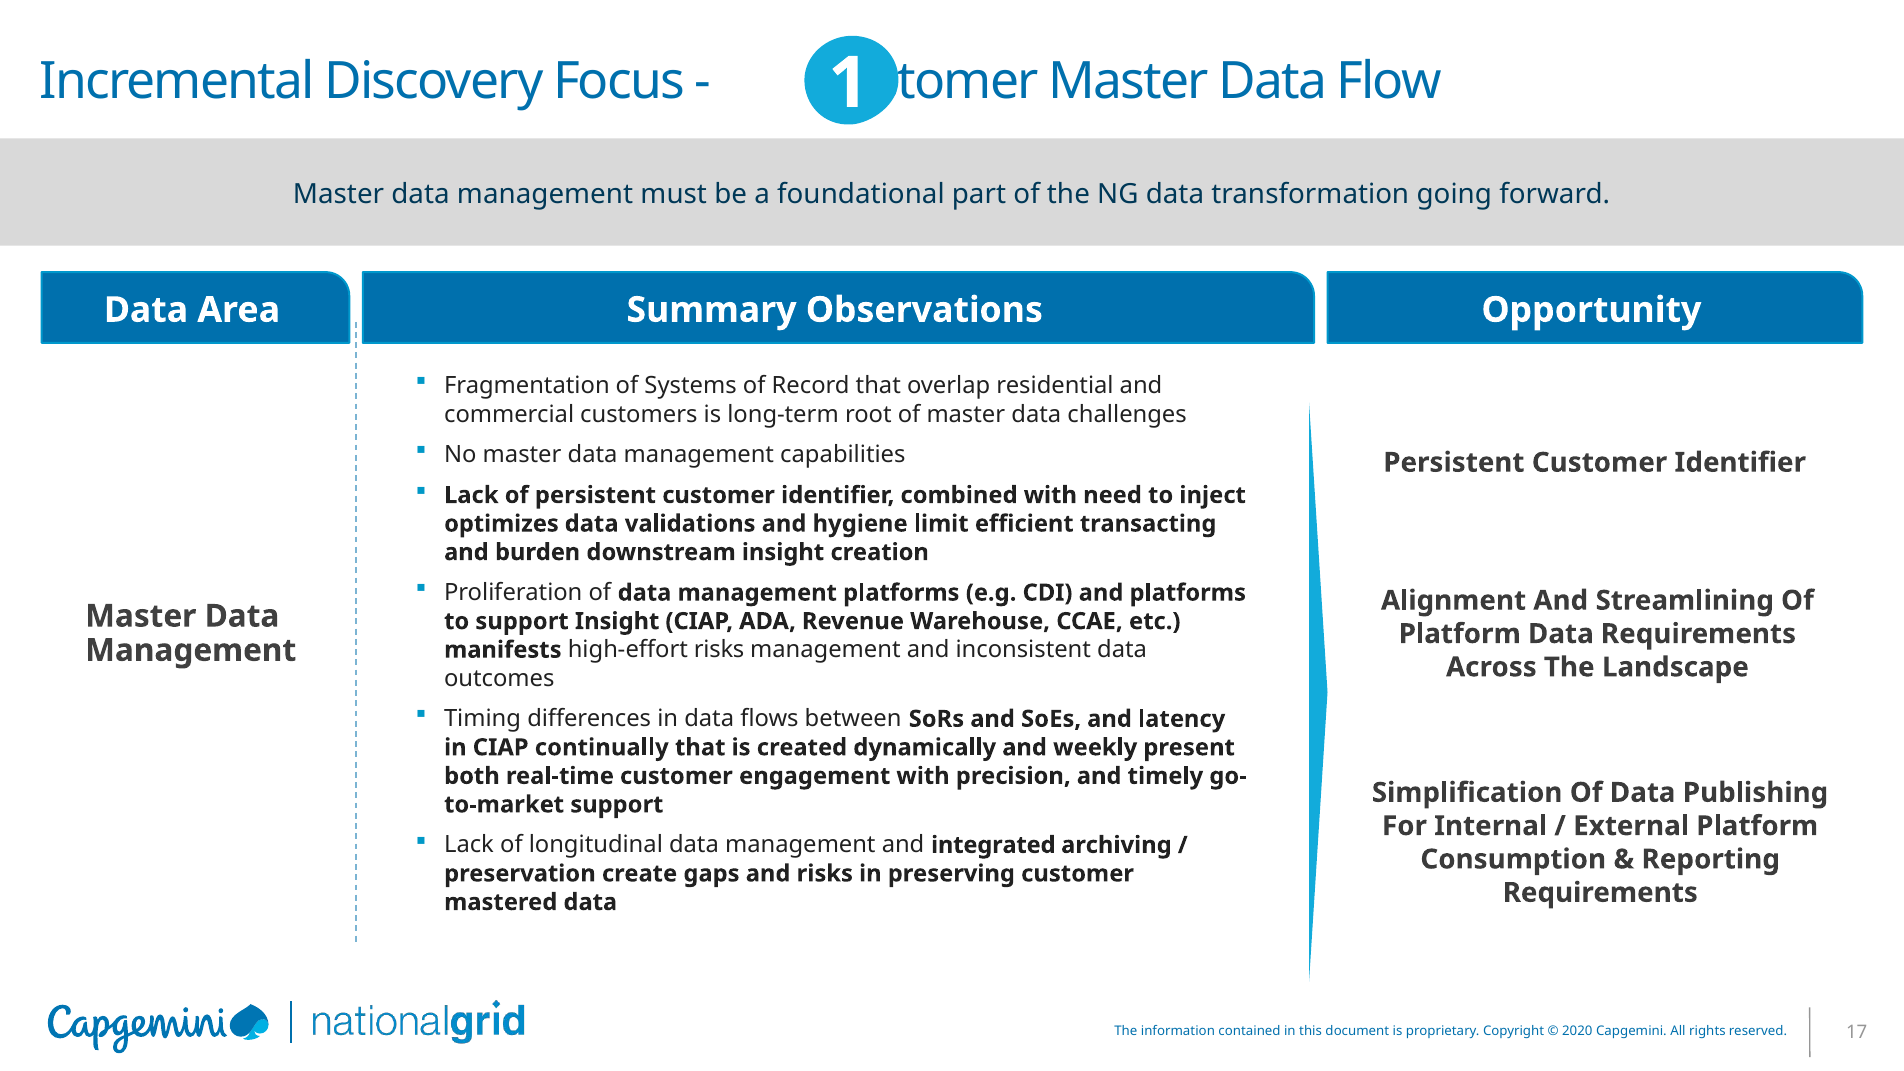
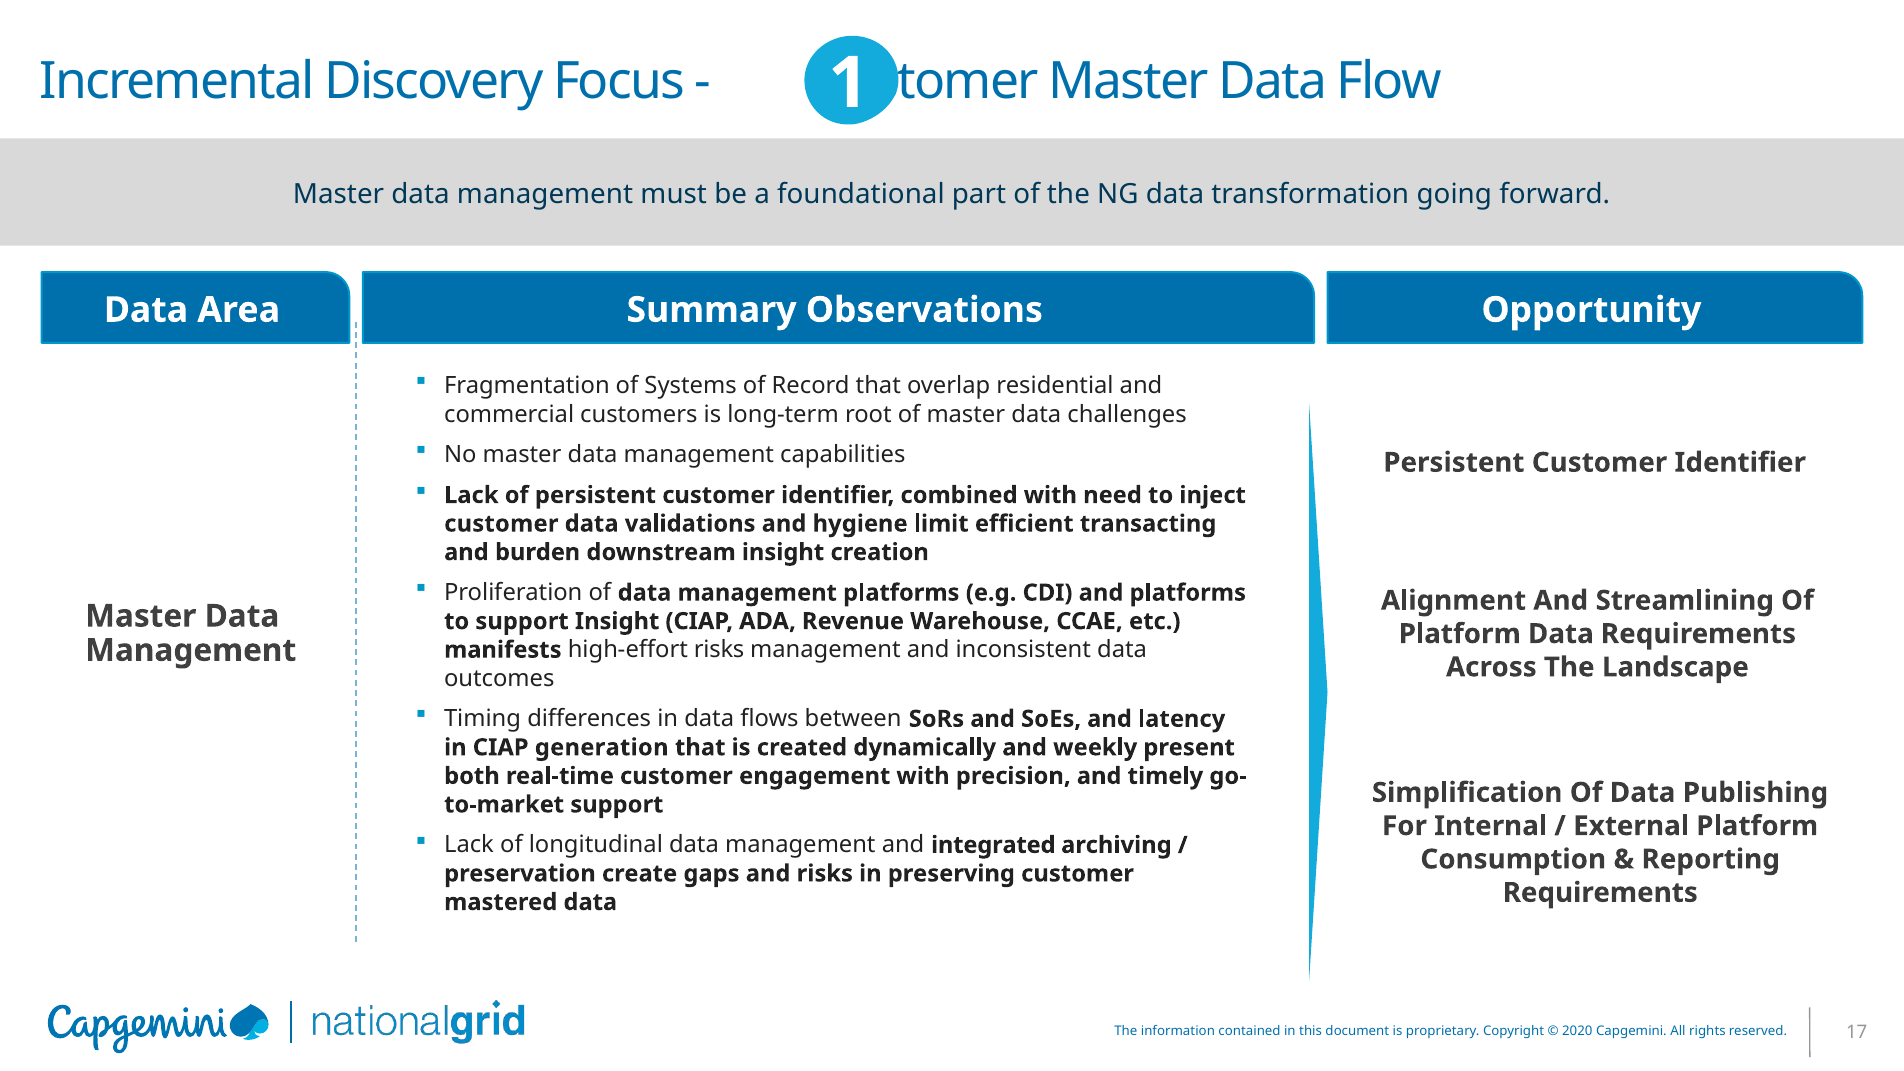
optimizes at (501, 524): optimizes -> customer
continually: continually -> generation
